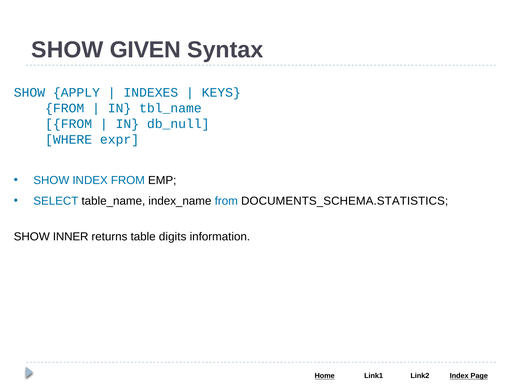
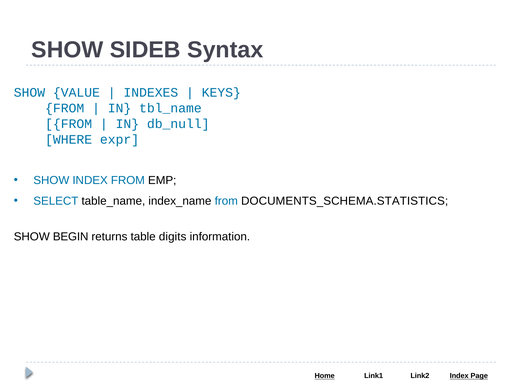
GIVEN: GIVEN -> SIDEB
APPLY: APPLY -> VALUE
INNER: INNER -> BEGIN
